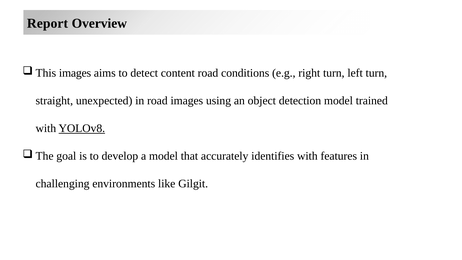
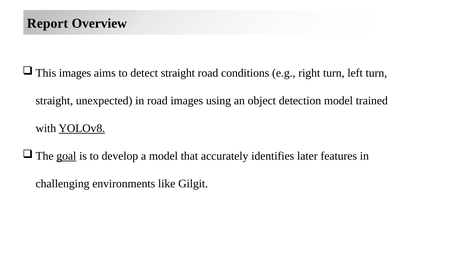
detect content: content -> straight
goal underline: none -> present
identifies with: with -> later
